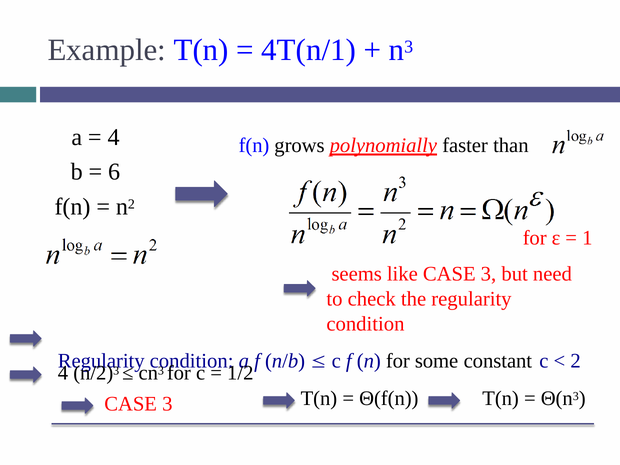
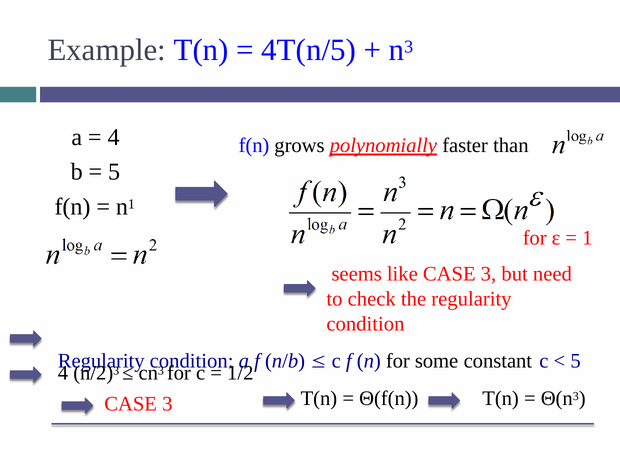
4T(n/1: 4T(n/1 -> 4T(n/5
6 at (114, 172): 6 -> 5
n 2: 2 -> 1
2 at (576, 361): 2 -> 5
